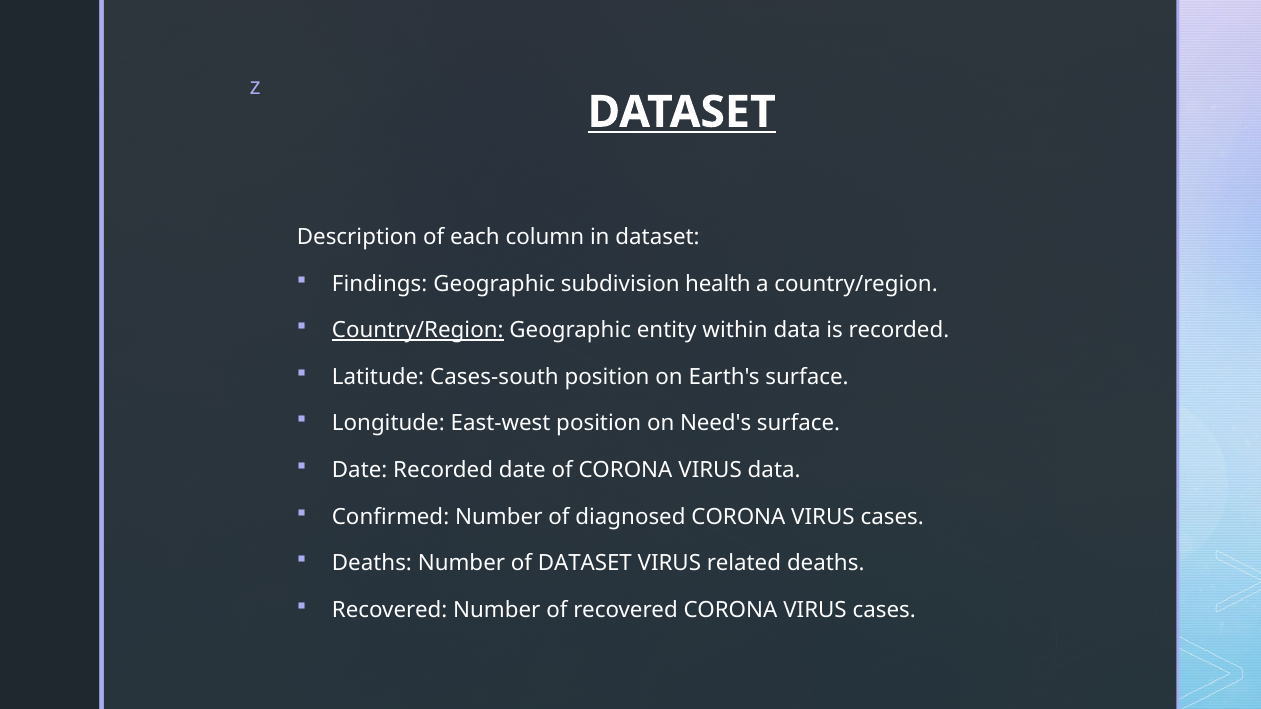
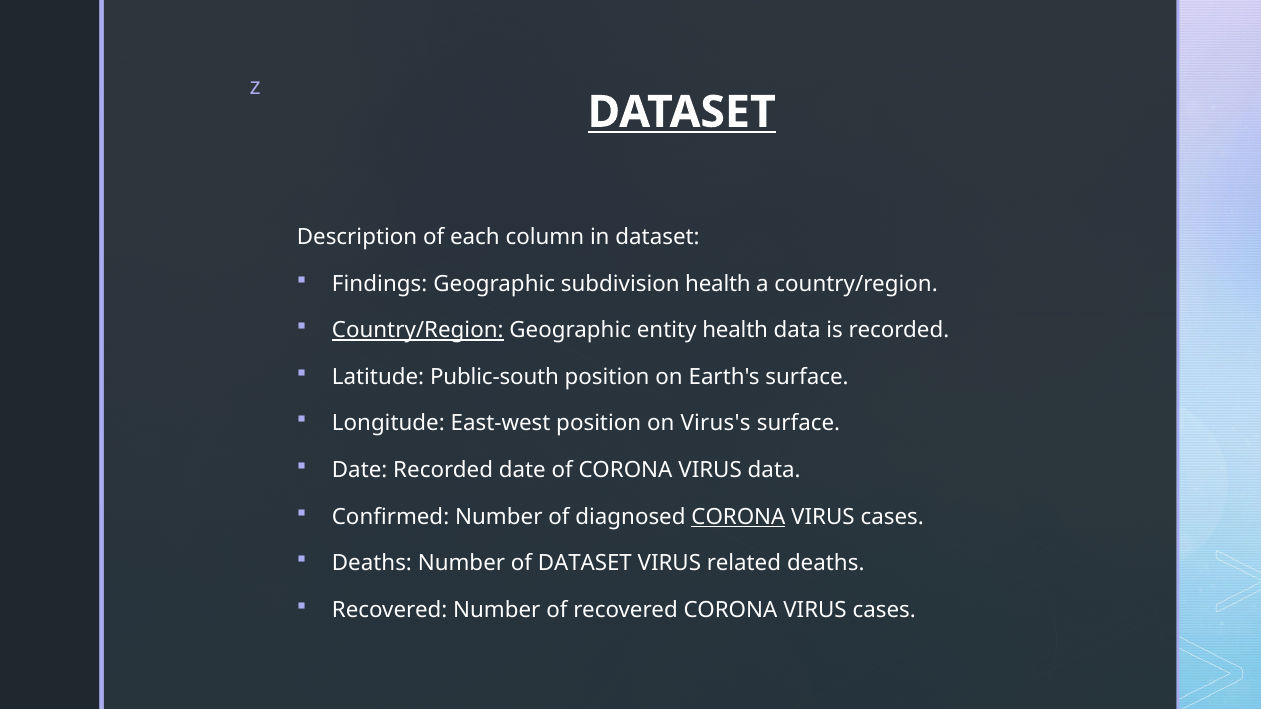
entity within: within -> health
Cases-south: Cases-south -> Public-south
Need's: Need's -> Virus's
CORONA at (738, 517) underline: none -> present
